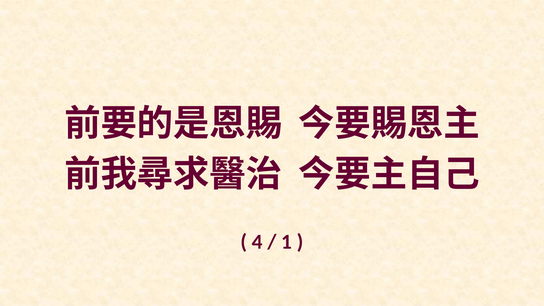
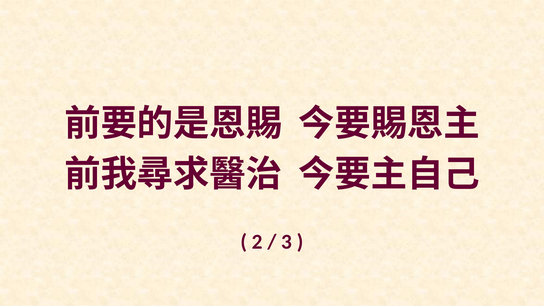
4: 4 -> 2
1: 1 -> 3
